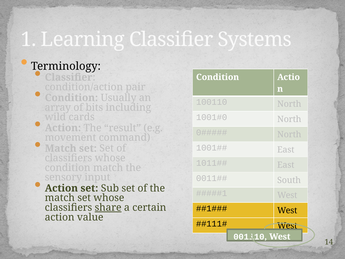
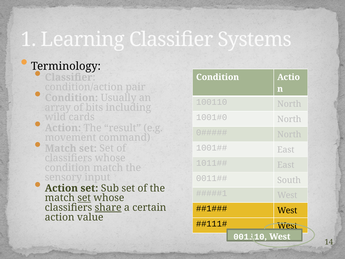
set at (84, 198) underline: none -> present
